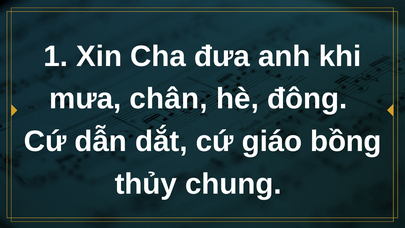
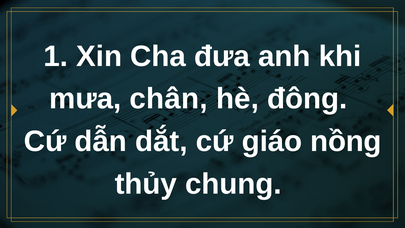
bồng: bồng -> nồng
